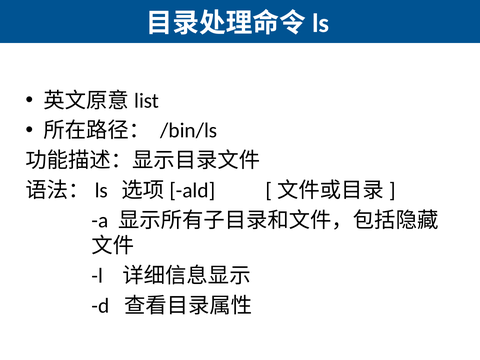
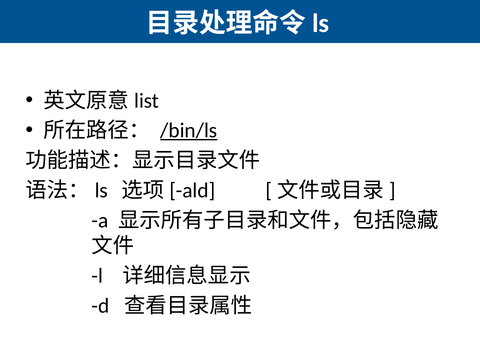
/bin/ls underline: none -> present
